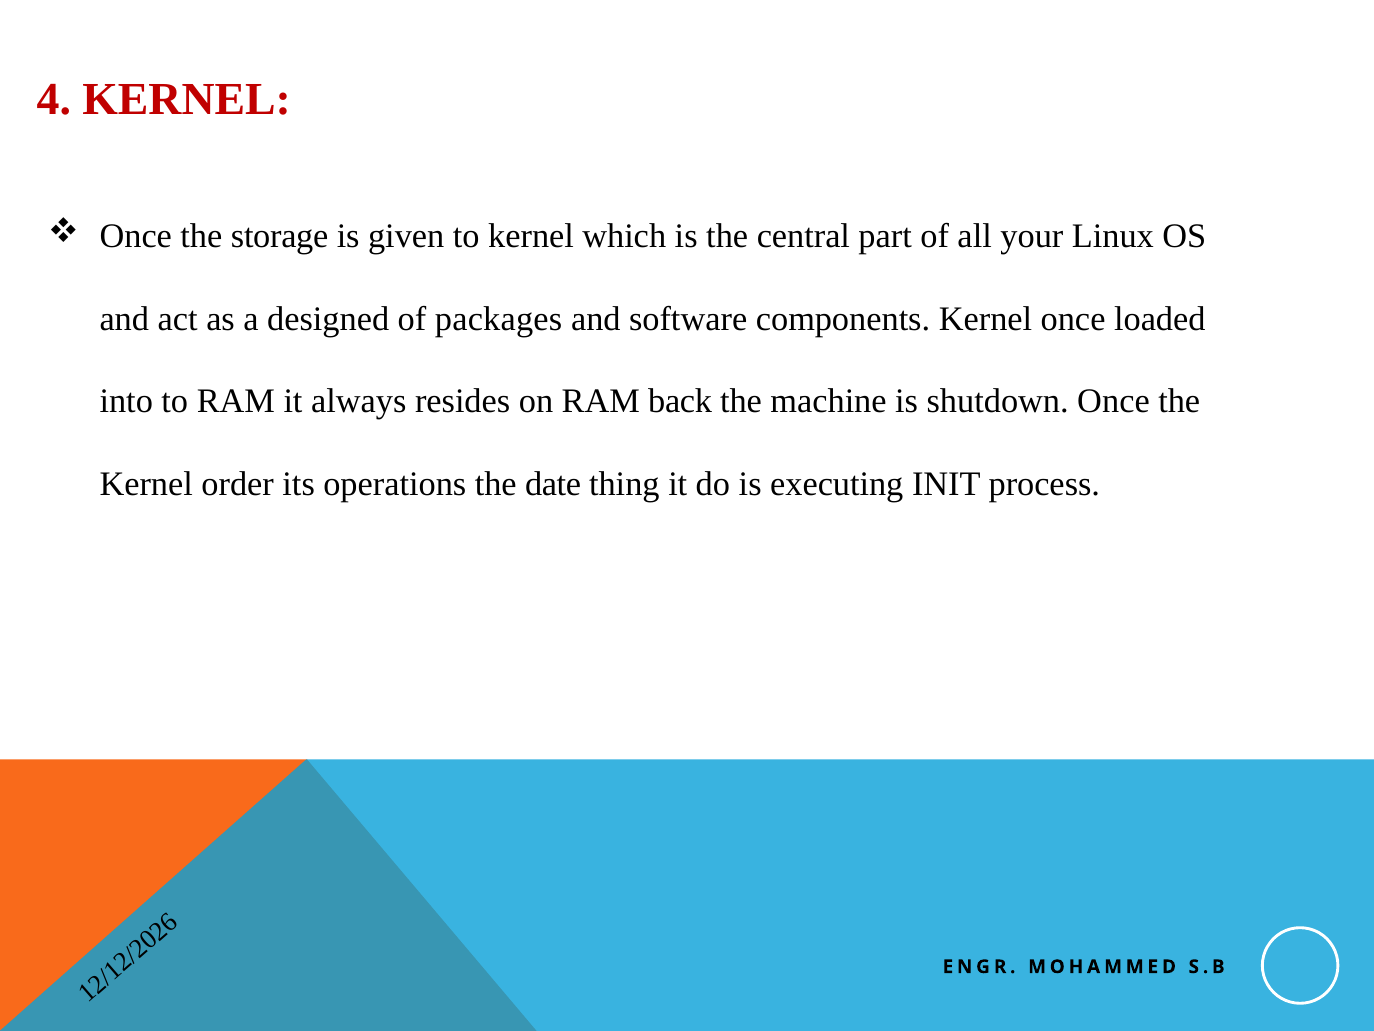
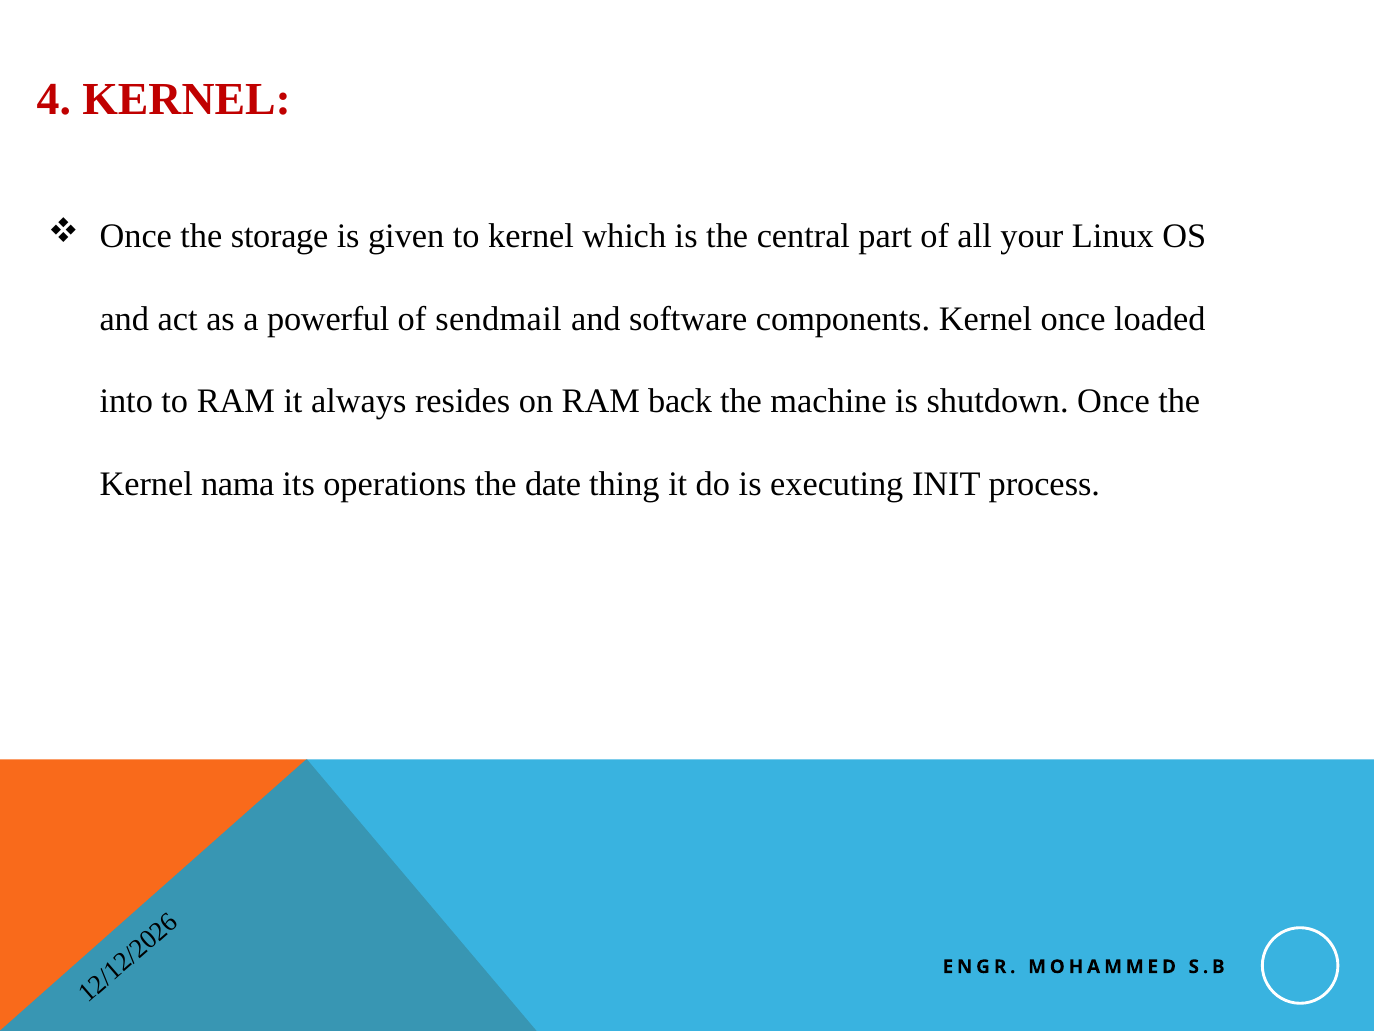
designed: designed -> powerful
packages: packages -> sendmail
order: order -> nama
